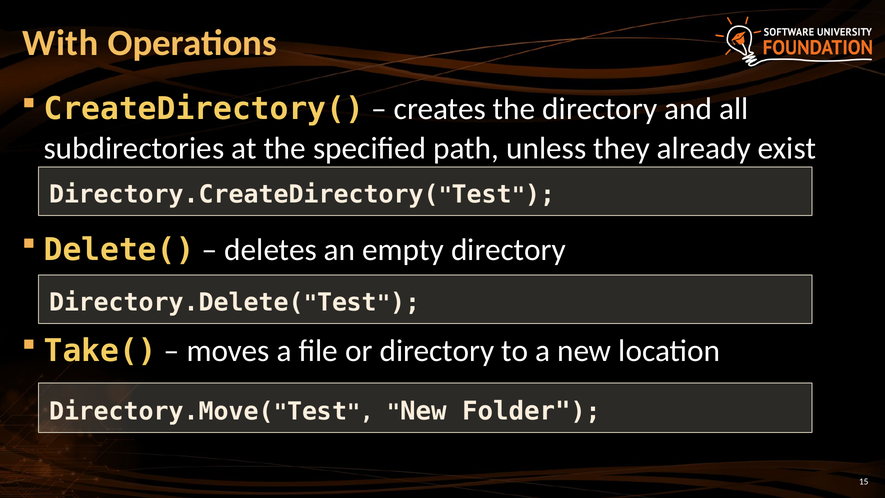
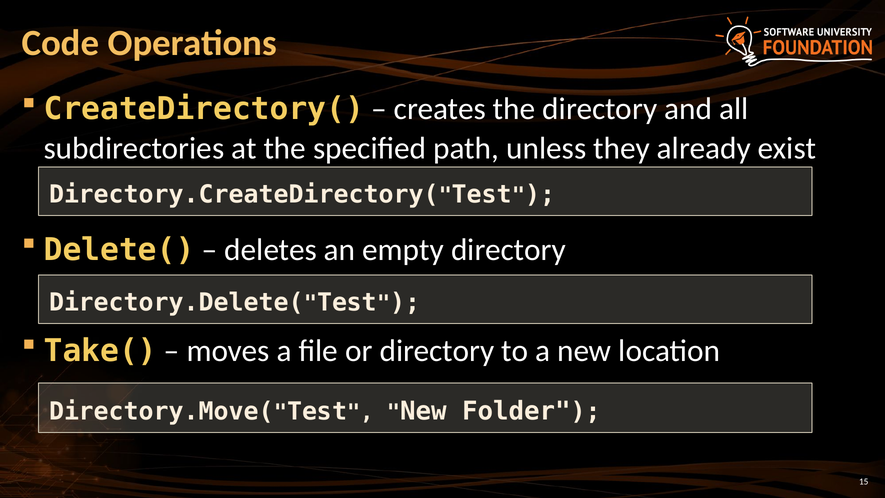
With: With -> Code
